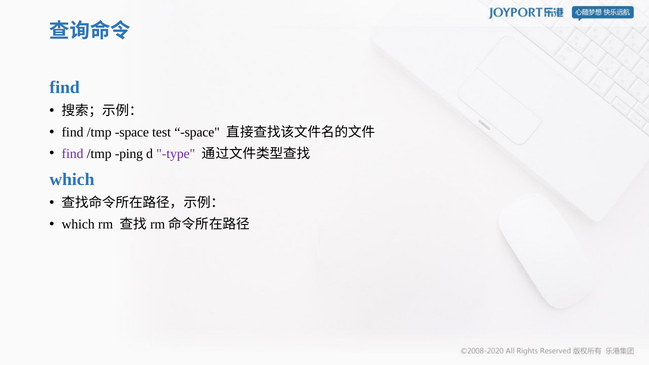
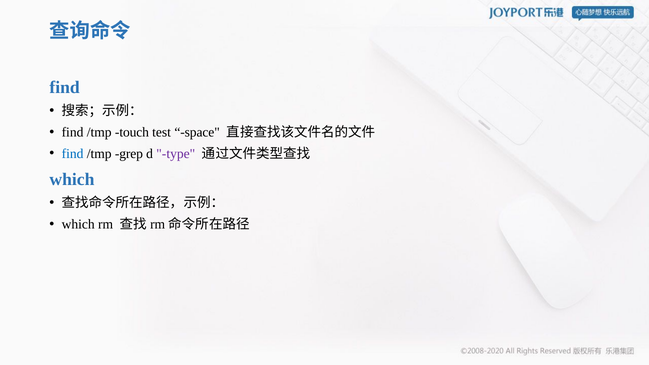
/tmp space: space -> touch
find at (73, 154) colour: purple -> blue
ping: ping -> grep
